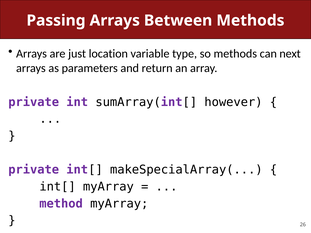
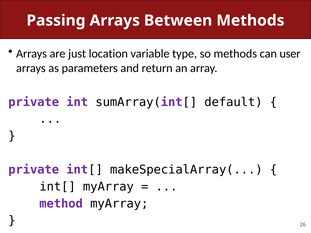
next: next -> user
however: however -> default
